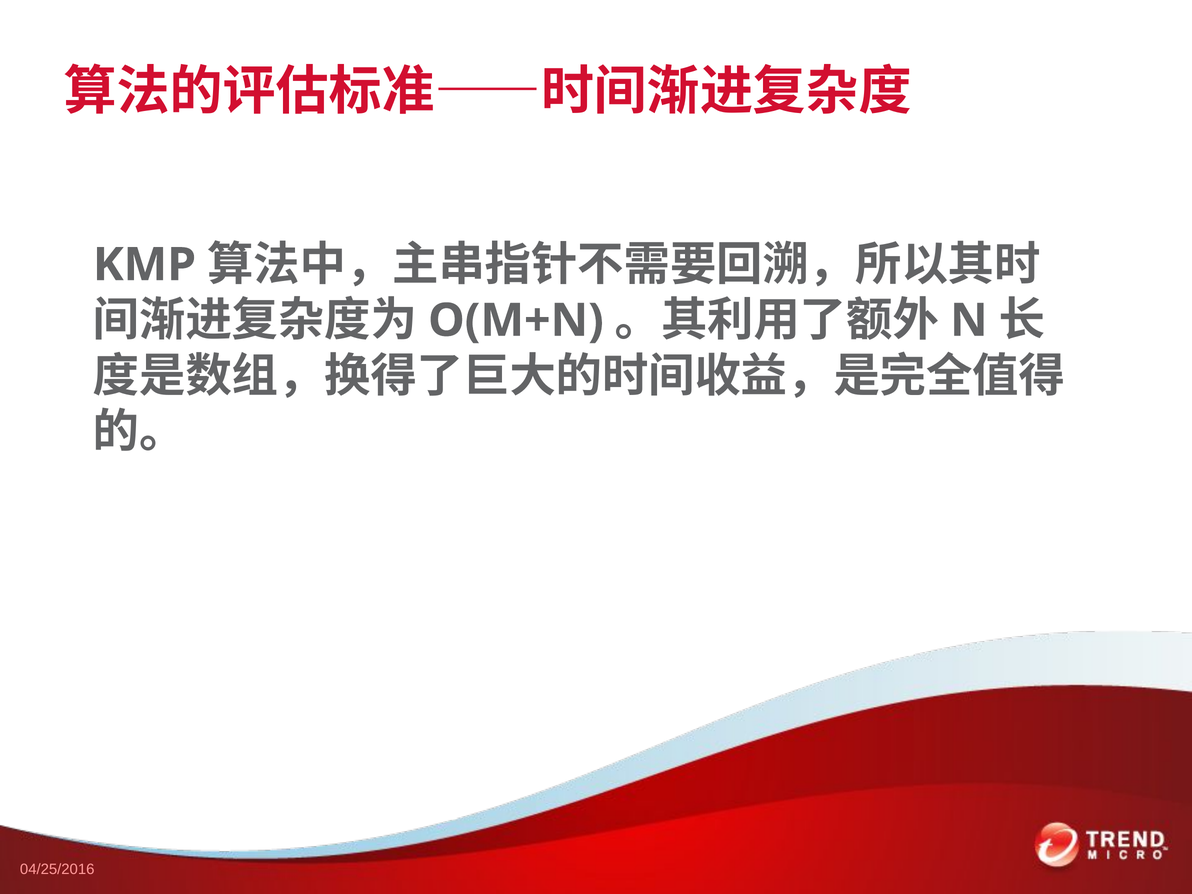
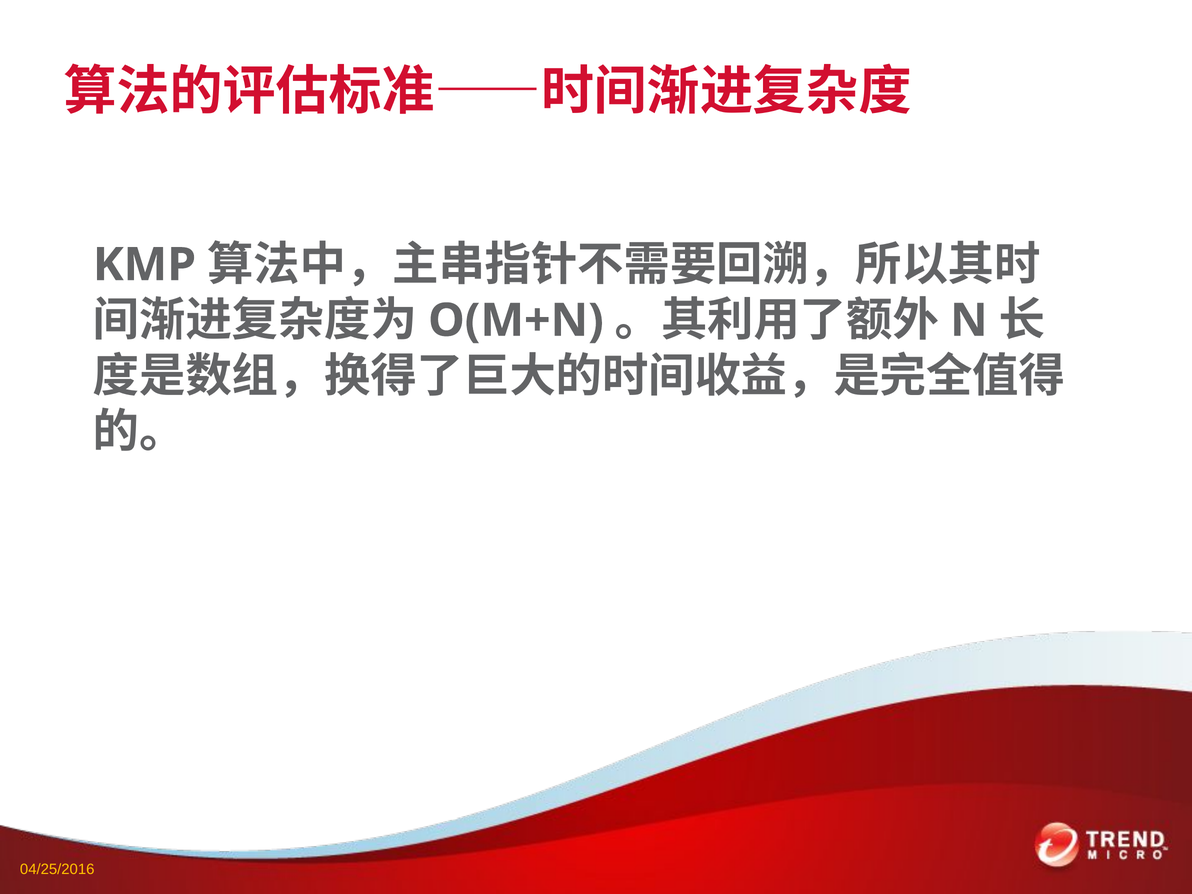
04/25/2016 colour: pink -> yellow
